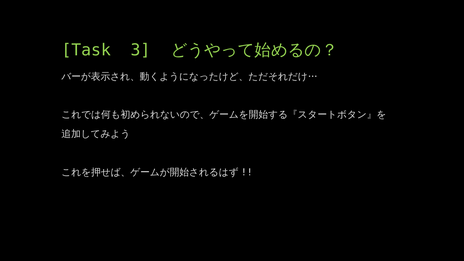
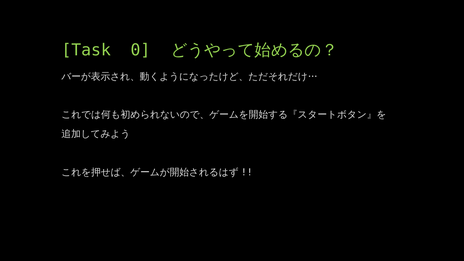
3: 3 -> 0
